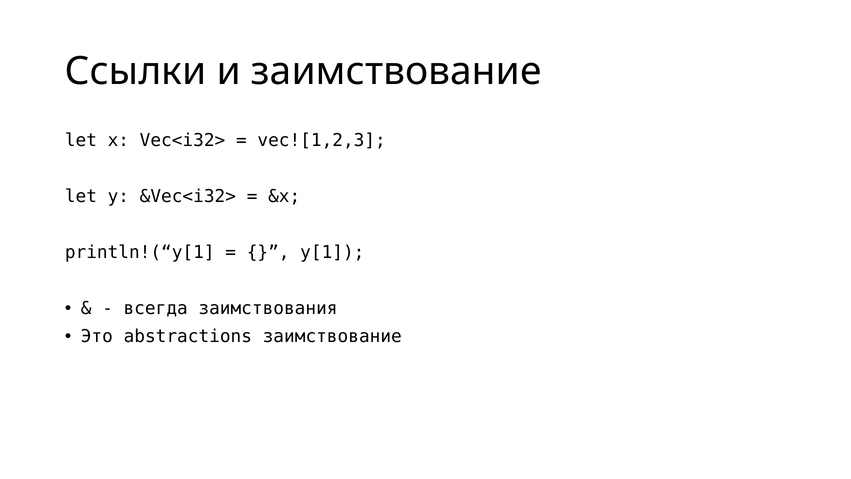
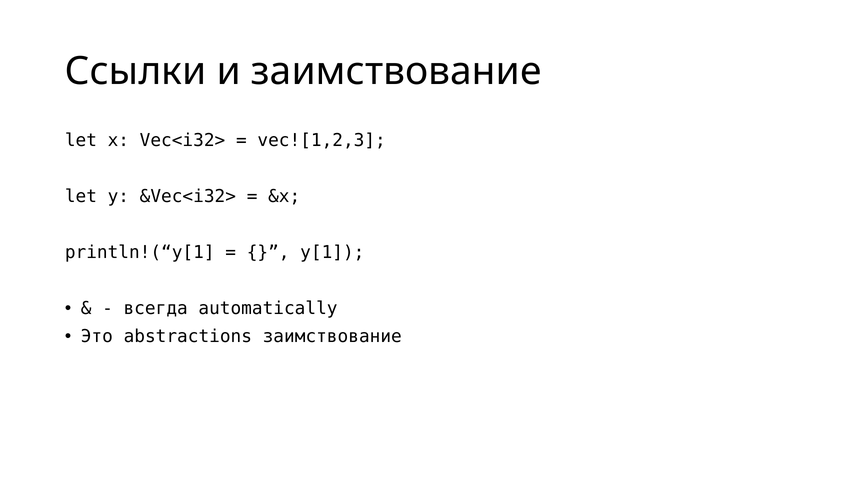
заимствования: заимствования -> automatically
